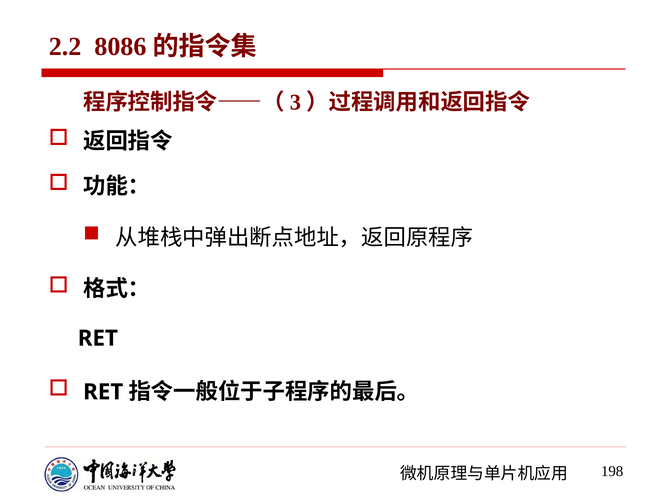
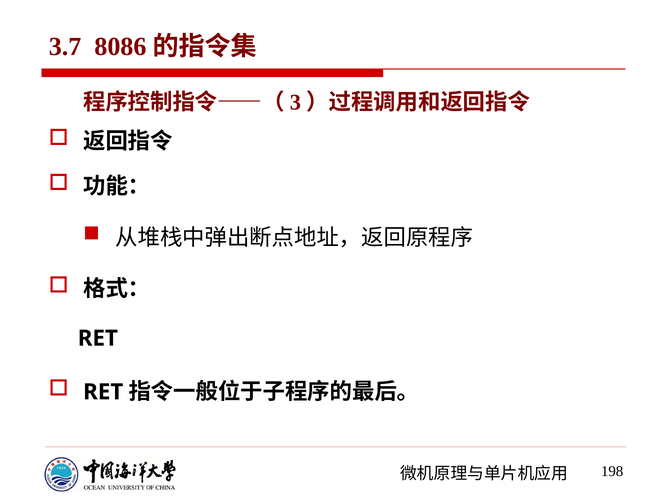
2.2: 2.2 -> 3.7
